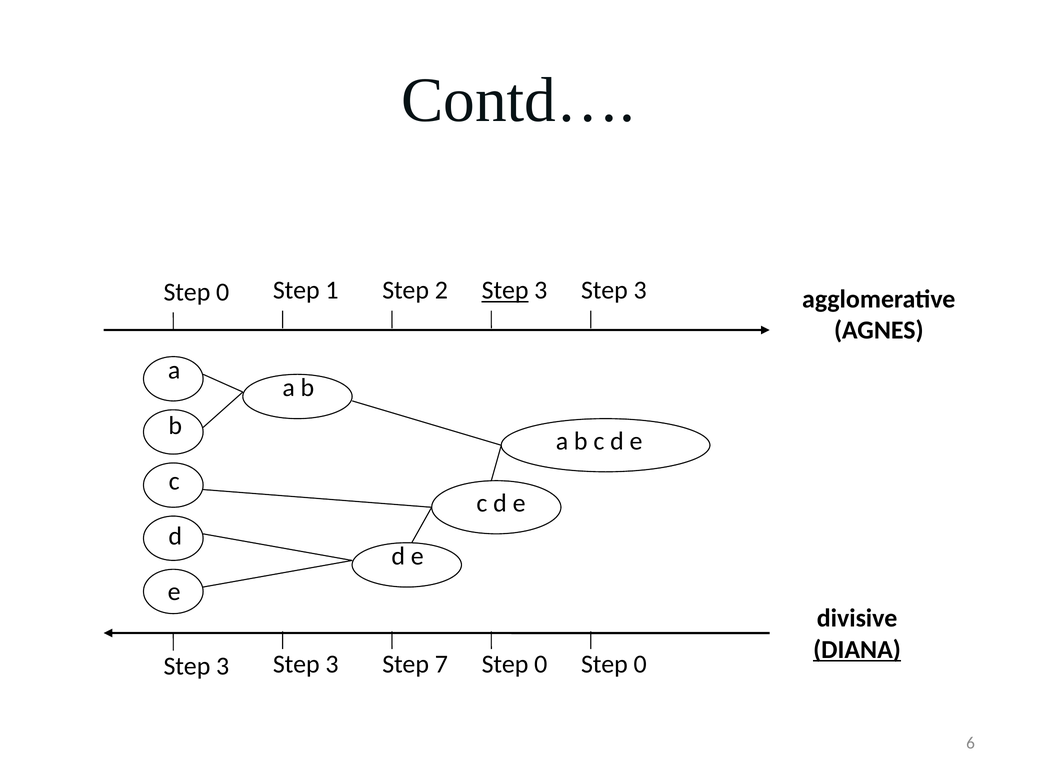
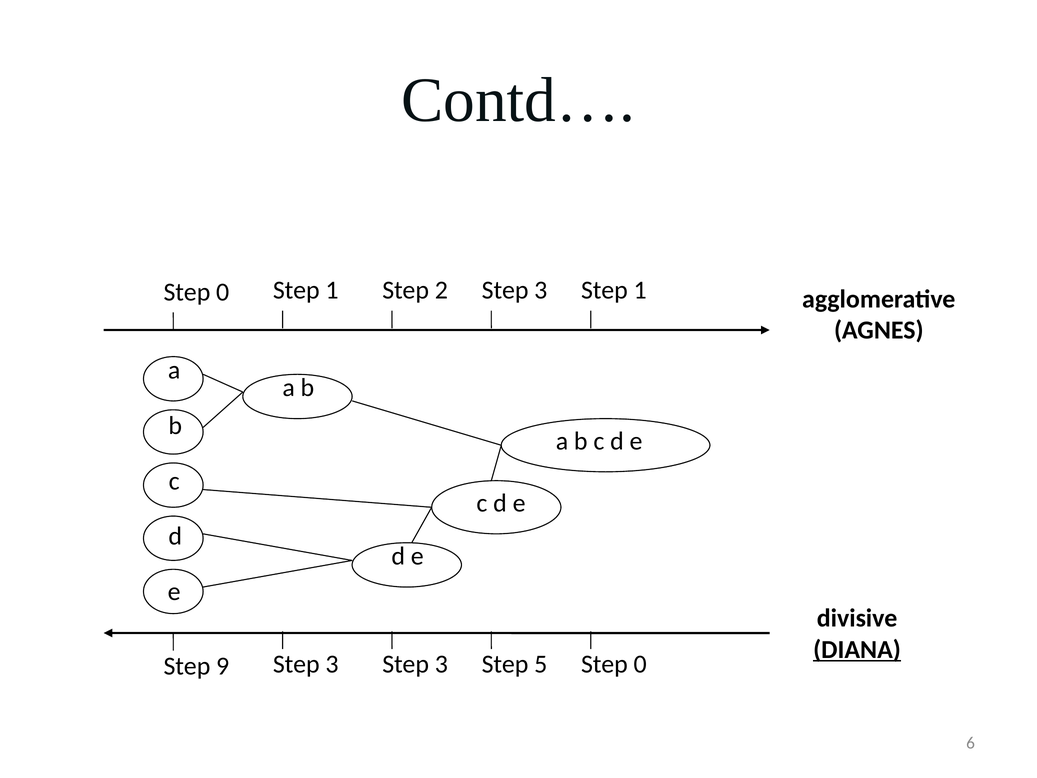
Step at (505, 290) underline: present -> none
3 at (640, 290): 3 -> 1
3 at (223, 666): 3 -> 9
3 Step 7: 7 -> 3
0 at (541, 664): 0 -> 5
